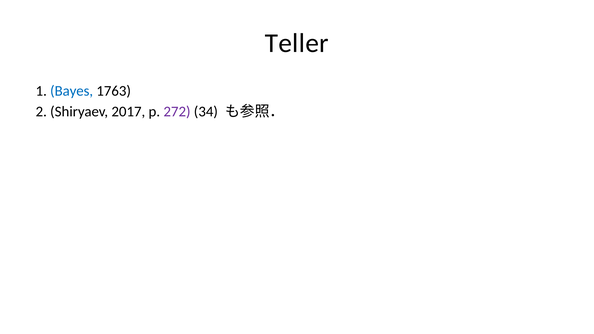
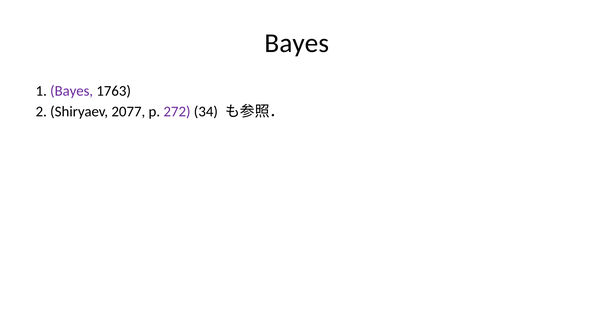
Teller at (297, 43): Teller -> Bayes
Bayes at (72, 91) colour: blue -> purple
2017: 2017 -> 2077
